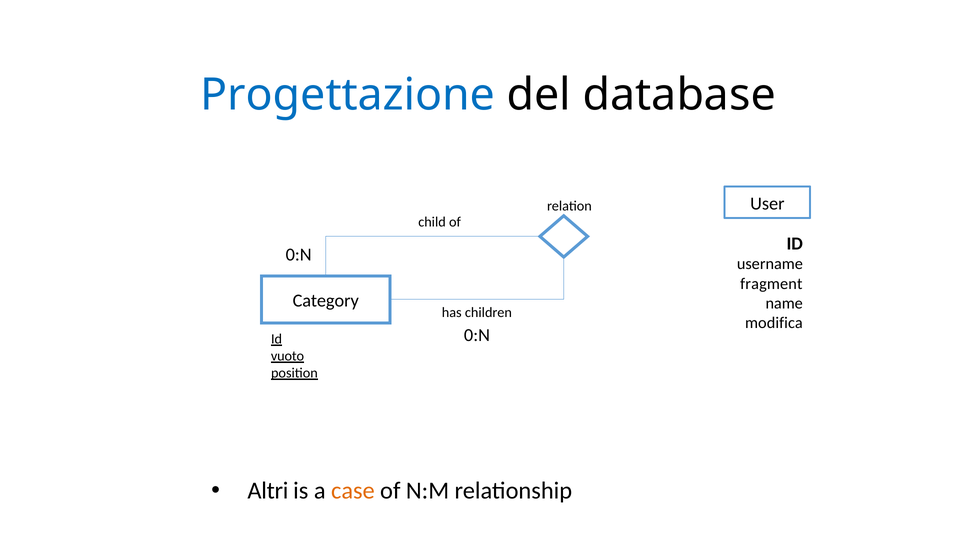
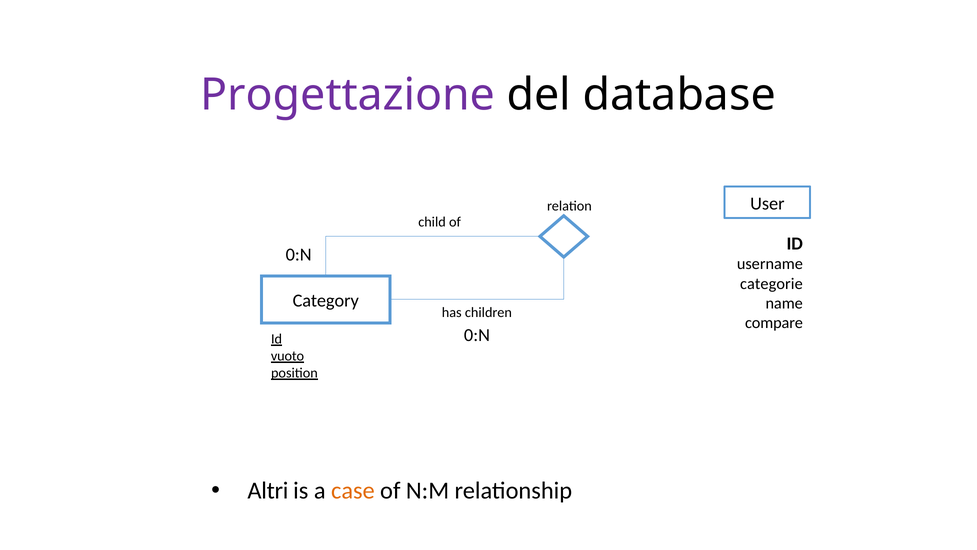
Progettazione colour: blue -> purple
fragment: fragment -> categorie
modifica: modifica -> compare
